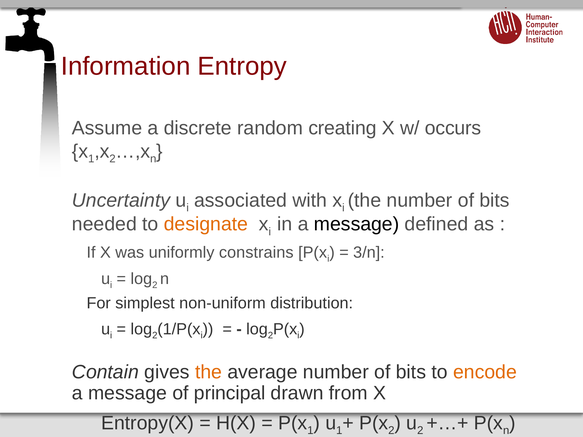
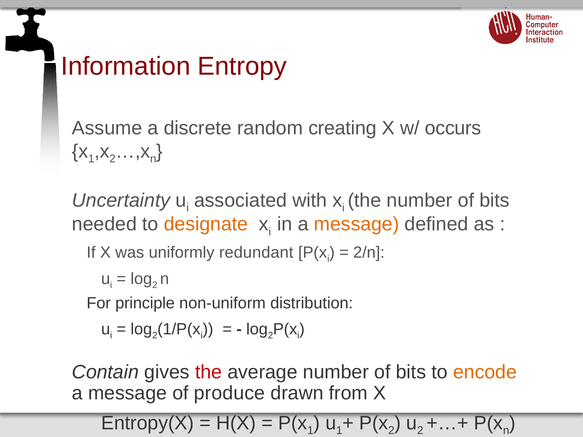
message at (357, 224) colour: black -> orange
constrains: constrains -> redundant
3/n: 3/n -> 2/n
simplest: simplest -> principle
the at (209, 372) colour: orange -> red
principal: principal -> produce
